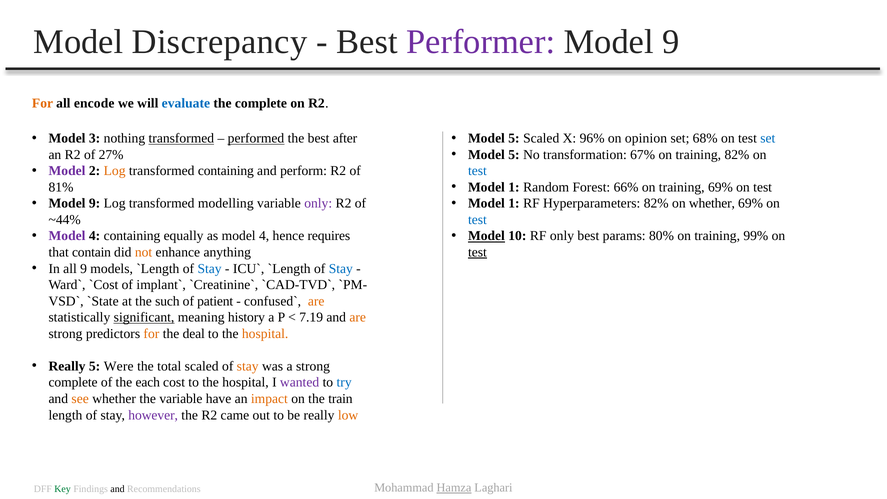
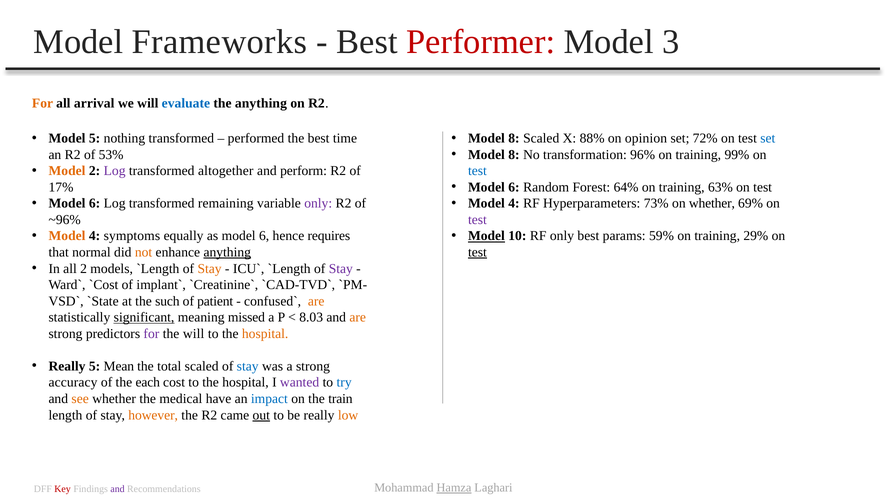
Discrepancy: Discrepancy -> Frameworks
Performer colour: purple -> red
9 at (671, 42): 9 -> 3
encode: encode -> arrival
the complete: complete -> anything
Model 3: 3 -> 5
transformed at (181, 138) underline: present -> none
performed underline: present -> none
after: after -> time
5 at (514, 138): 5 -> 8
96%: 96% -> 88%
68%: 68% -> 72%
5 at (514, 155): 5 -> 8
67%: 67% -> 96%
training 82%: 82% -> 99%
27%: 27% -> 53%
Model at (67, 171) colour: purple -> orange
Log at (115, 171) colour: orange -> purple
transformed containing: containing -> altogether
1 at (514, 187): 1 -> 6
66%: 66% -> 64%
training 69%: 69% -> 63%
81%: 81% -> 17%
9 at (95, 203): 9 -> 6
modelling: modelling -> remaining
1 at (514, 203): 1 -> 4
Hyperparameters 82%: 82% -> 73%
~44%: ~44% -> ~96%
test at (477, 220) colour: blue -> purple
Model at (67, 236) colour: purple -> orange
4 containing: containing -> symptoms
as model 4: 4 -> 6
80%: 80% -> 59%
99%: 99% -> 29%
contain: contain -> normal
anything at (227, 252) underline: none -> present
all 9: 9 -> 2
Stay at (210, 269) colour: blue -> orange
Stay at (341, 269) colour: blue -> purple
history: history -> missed
7.19: 7.19 -> 8.03
for at (151, 334) colour: orange -> purple
the deal: deal -> will
Were: Were -> Mean
stay at (248, 366) colour: orange -> blue
complete at (73, 382): complete -> accuracy
the variable: variable -> medical
impact colour: orange -> blue
however colour: purple -> orange
out underline: none -> present
Key colour: green -> red
and at (118, 489) colour: black -> purple
